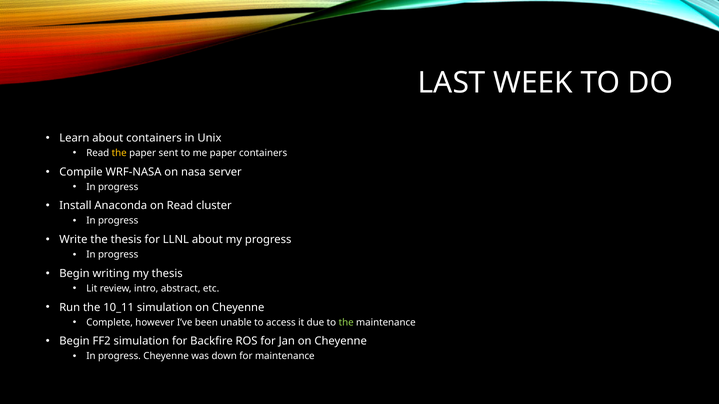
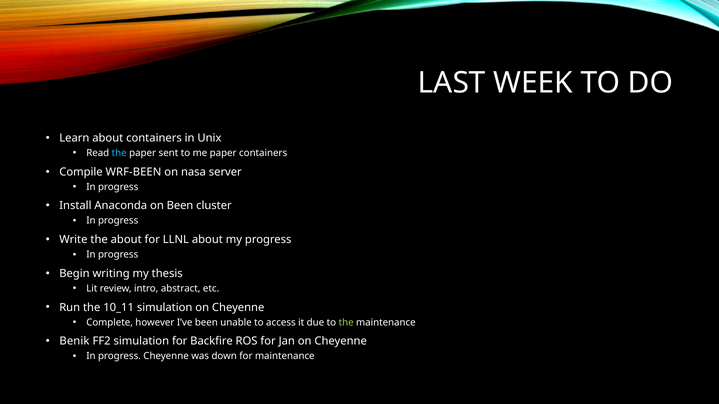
the at (119, 153) colour: yellow -> light blue
WRF-NASA: WRF-NASA -> WRF-BEEN
on Read: Read -> Been
the thesis: thesis -> about
Begin at (74, 342): Begin -> Benik
